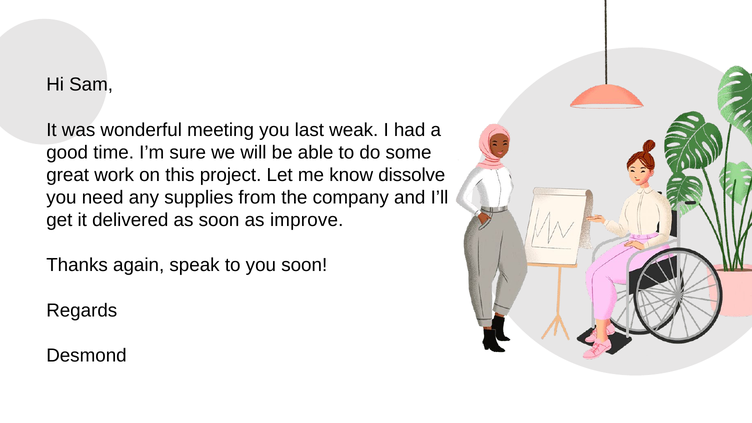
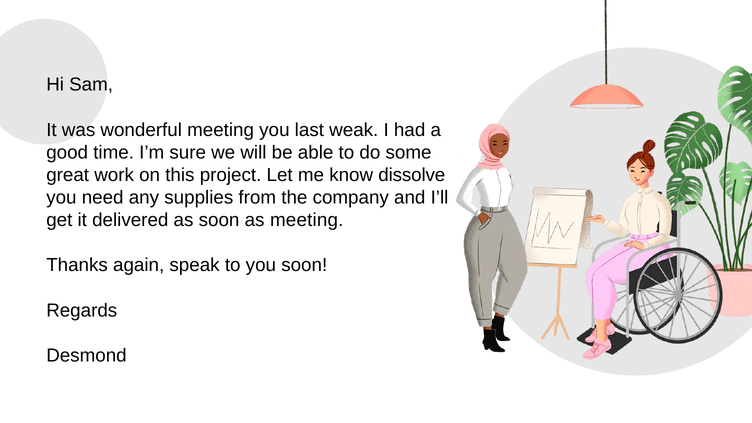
as improve: improve -> meeting
